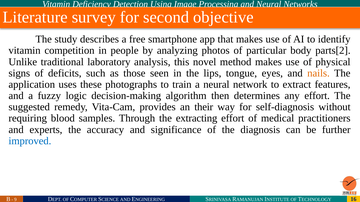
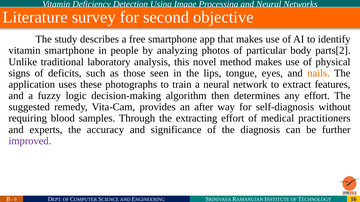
vitamin competition: competition -> smartphone
their: their -> after
improved colour: blue -> purple
